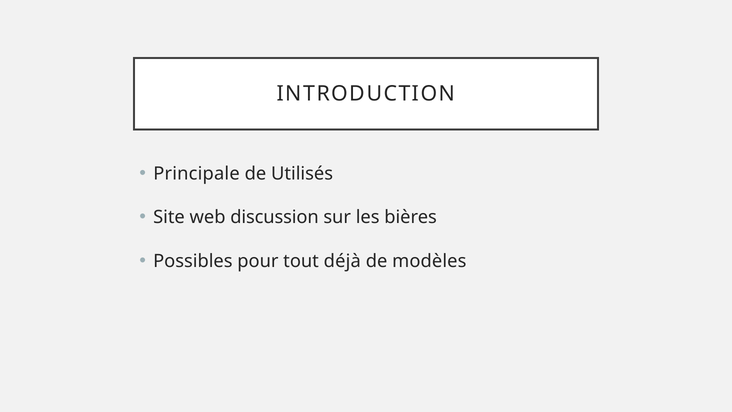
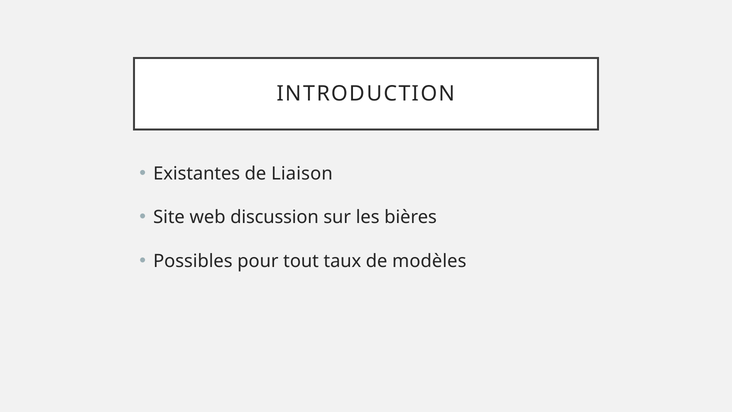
Principale: Principale -> Existantes
Utilisés: Utilisés -> Liaison
déjà: déjà -> taux
